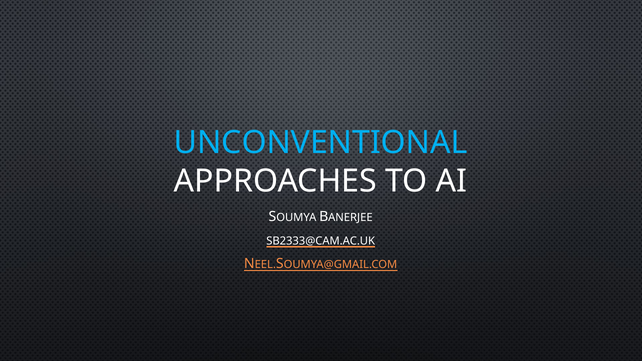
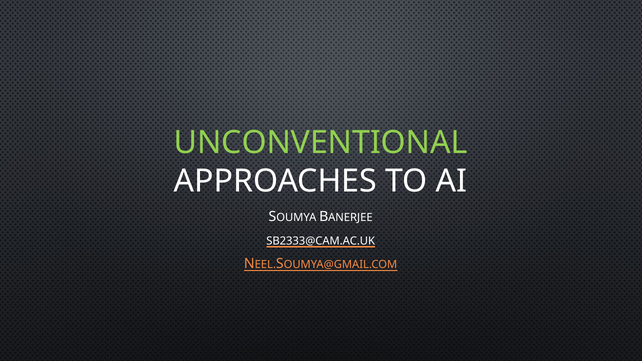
UNCONVENTIONAL colour: light blue -> light green
